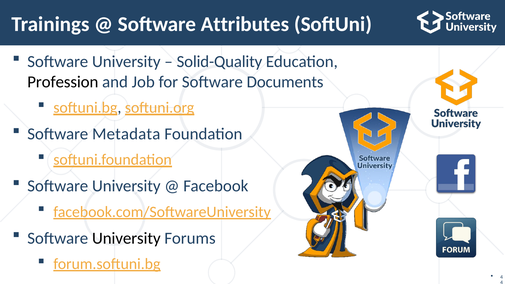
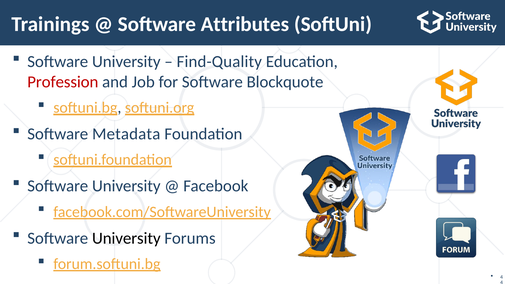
Solid-Quality: Solid-Quality -> Find-Quality
Profession colour: black -> red
Documents: Documents -> Blockquote
